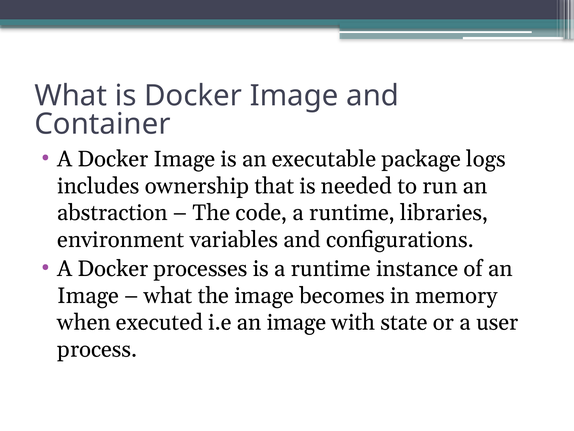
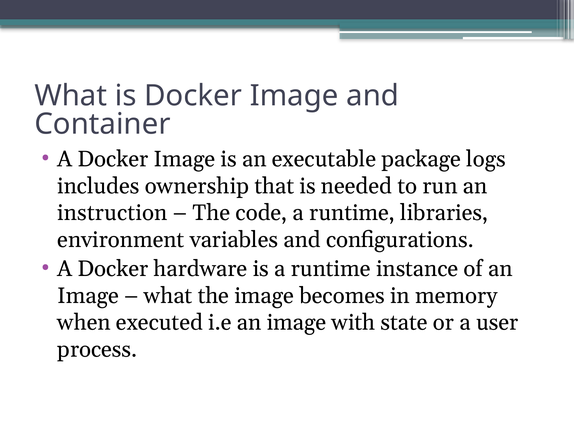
abstraction: abstraction -> instruction
processes: processes -> hardware
